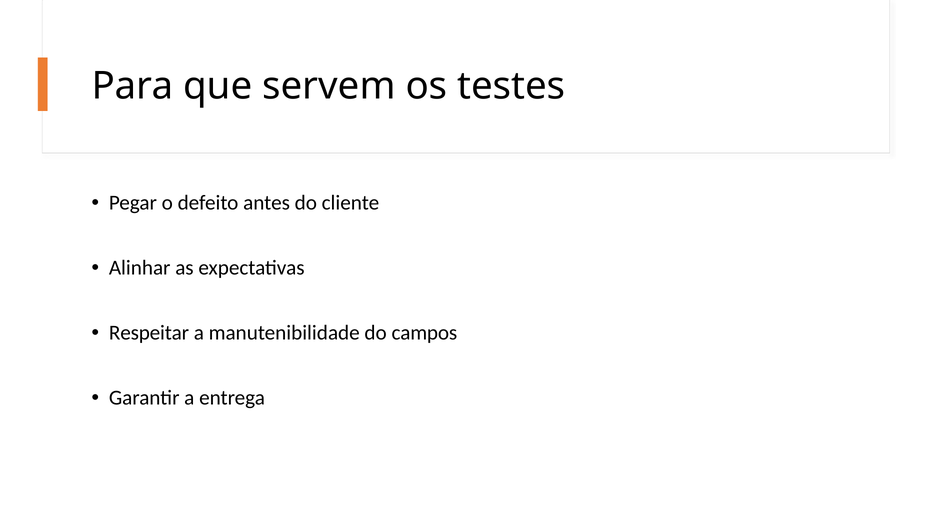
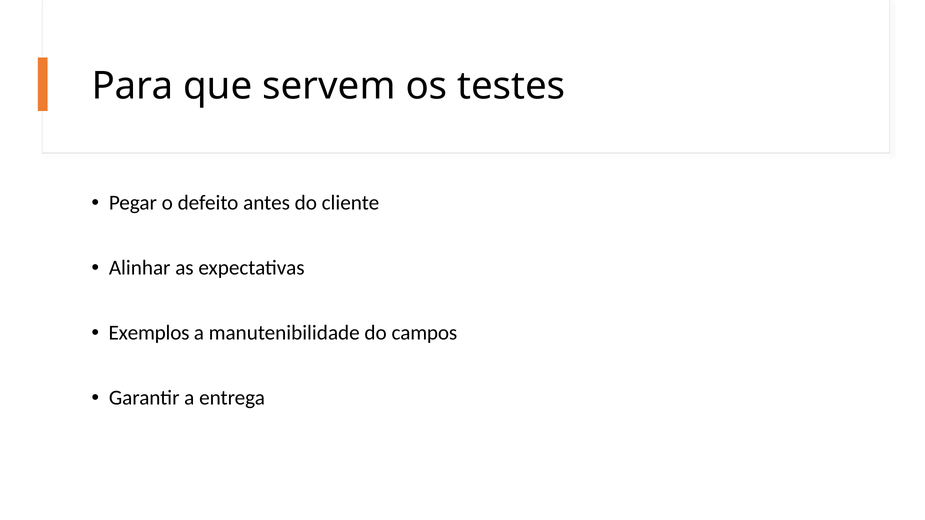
Respeitar: Respeitar -> Exemplos
